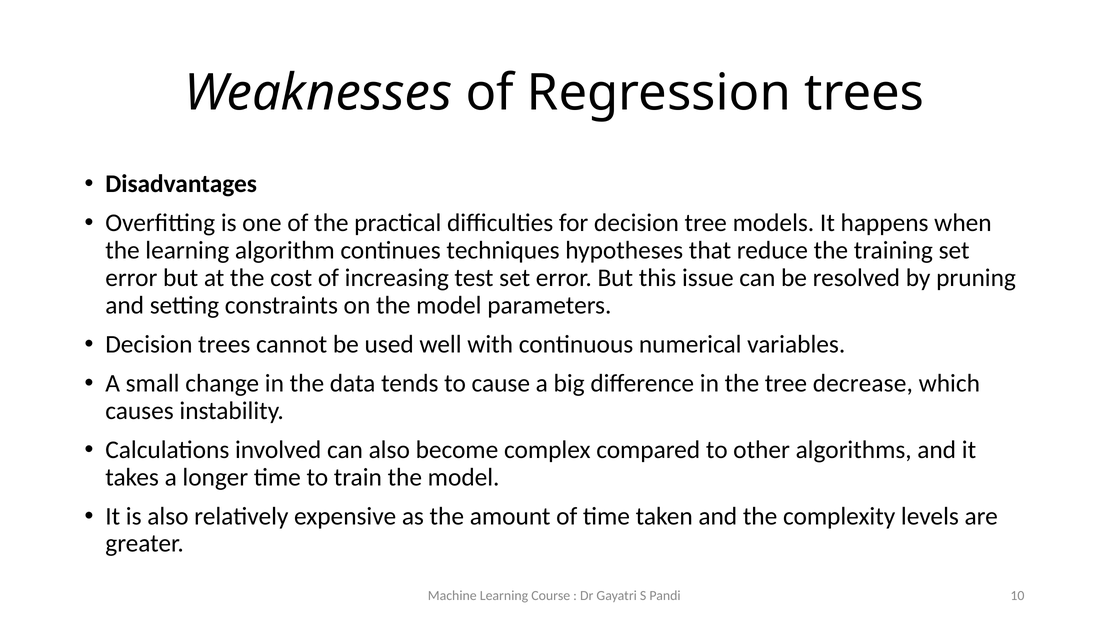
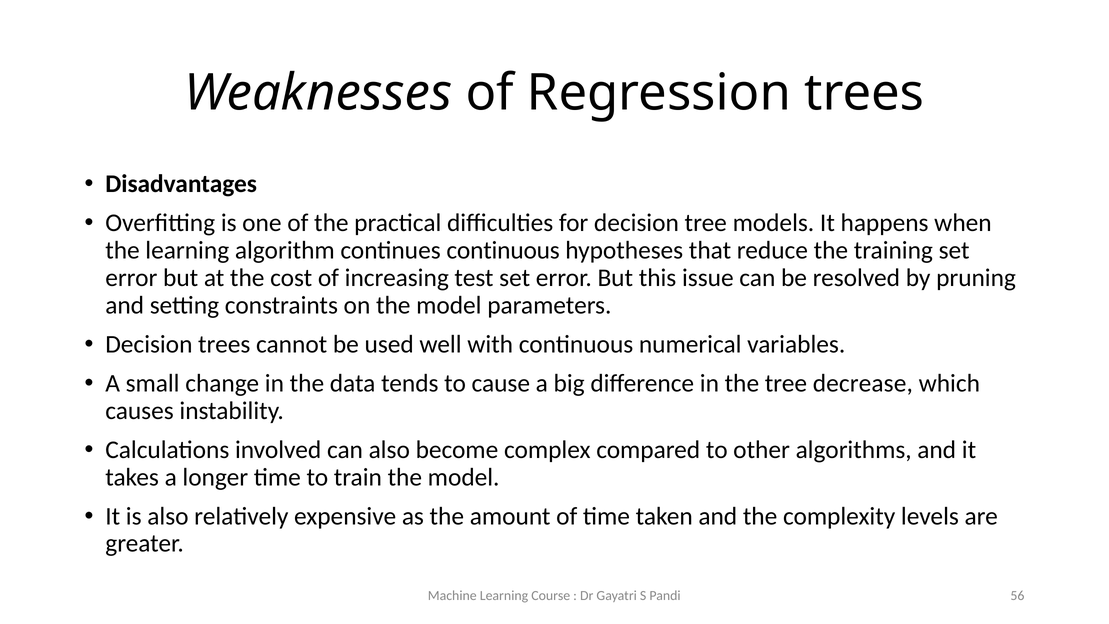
continues techniques: techniques -> continuous
10: 10 -> 56
